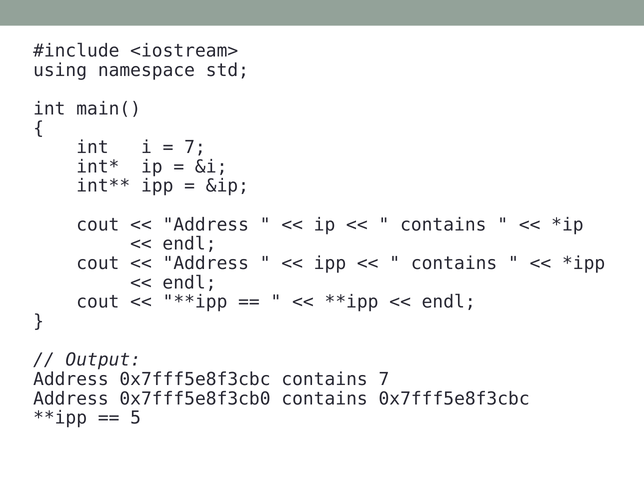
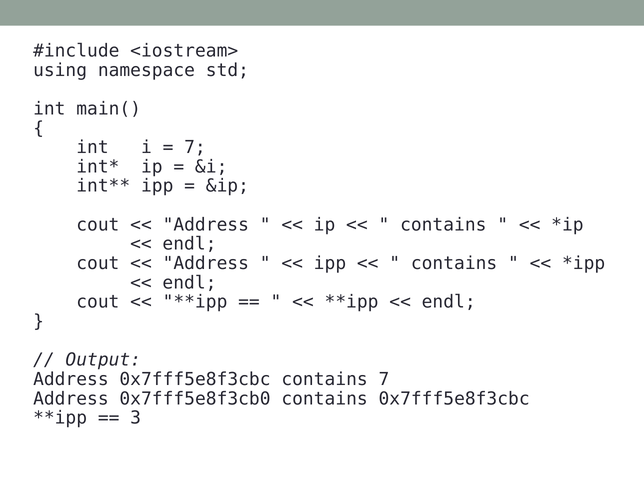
5: 5 -> 3
